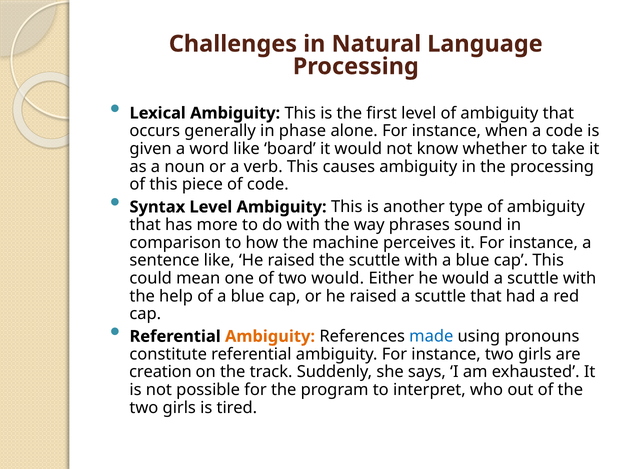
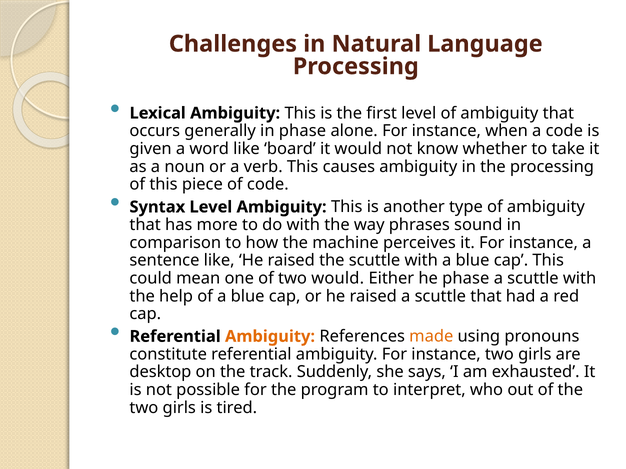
he would: would -> phase
made colour: blue -> orange
creation: creation -> desktop
